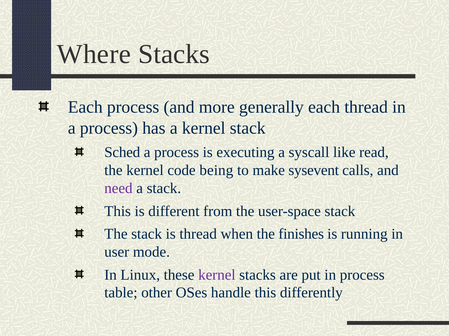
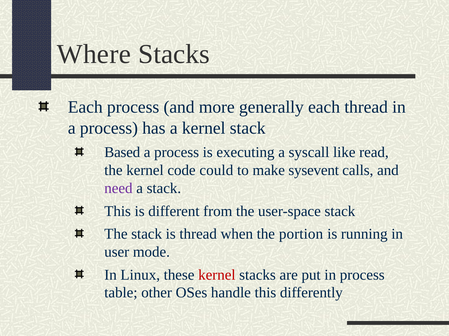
Sched: Sched -> Based
being: being -> could
finishes: finishes -> portion
kernel at (217, 275) colour: purple -> red
